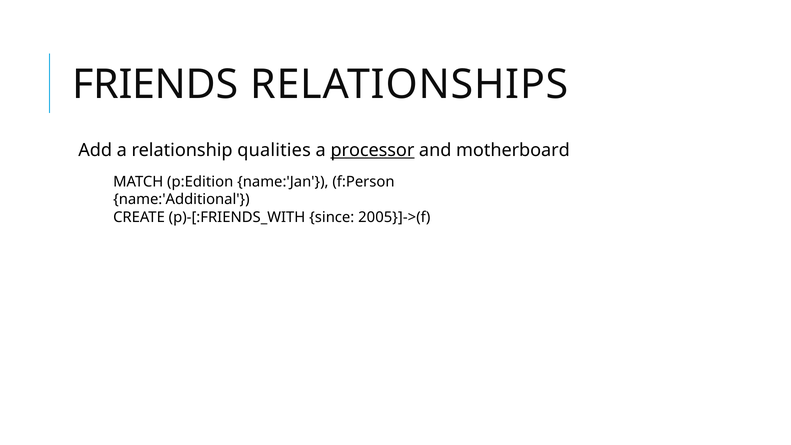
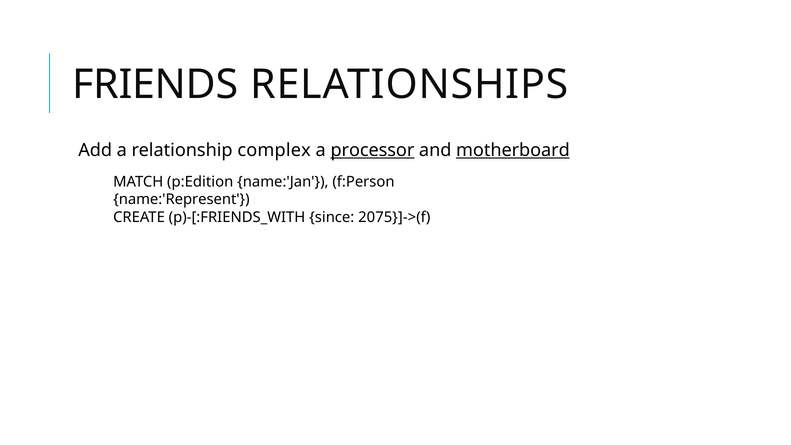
qualities: qualities -> complex
motherboard underline: none -> present
name:'Additional: name:'Additional -> name:'Represent
2005}]->(f: 2005}]->(f -> 2075}]->(f
